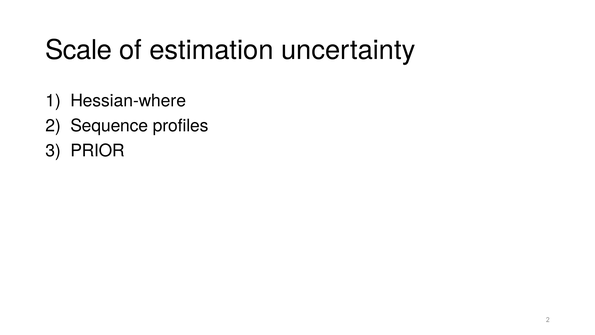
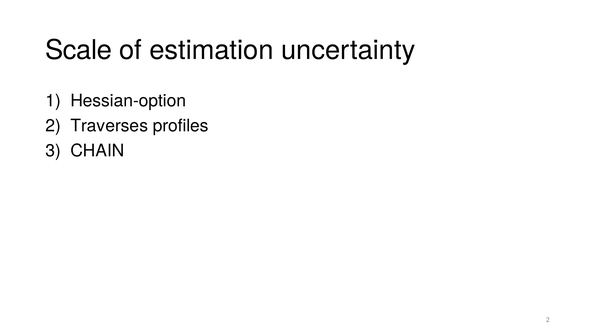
Hessian-where: Hessian-where -> Hessian-option
Sequence: Sequence -> Traverses
PRIOR: PRIOR -> CHAIN
